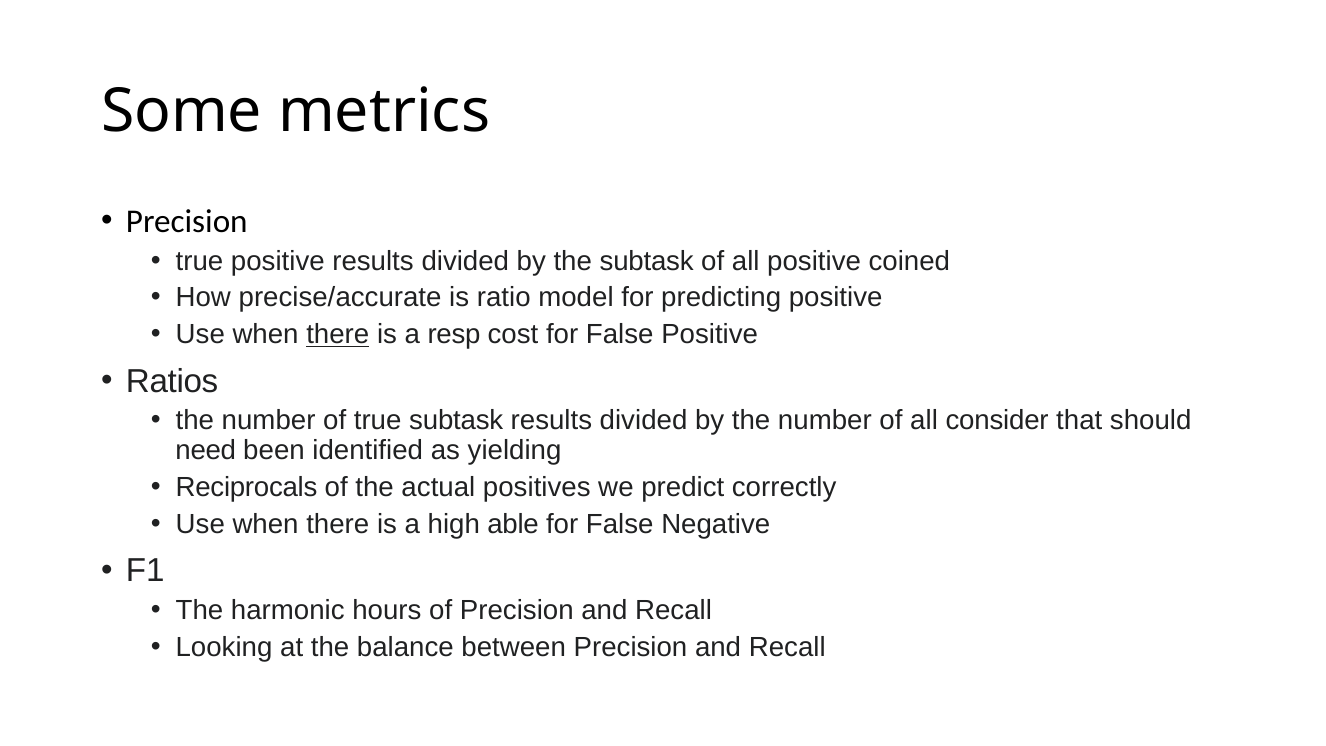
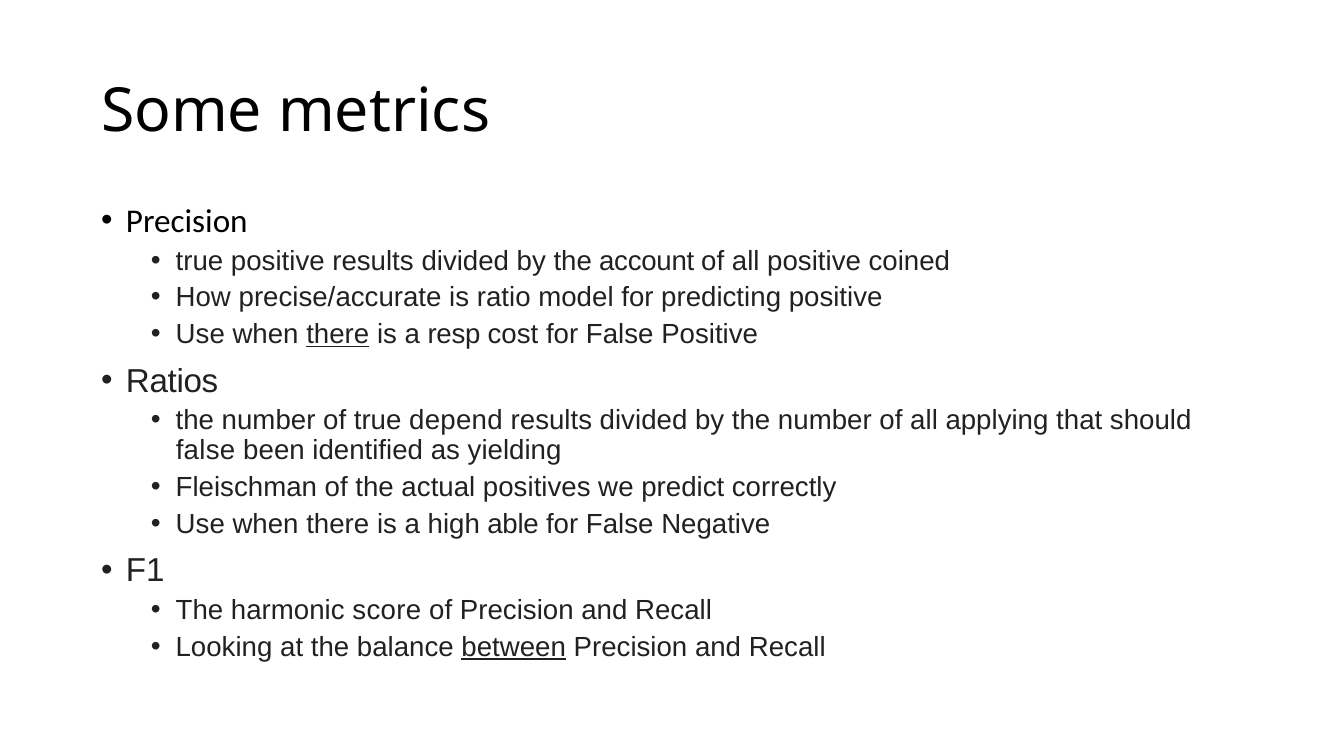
the subtask: subtask -> account
true subtask: subtask -> depend
consider: consider -> applying
need at (206, 451): need -> false
Reciprocals: Reciprocals -> Fleischman
hours: hours -> score
between underline: none -> present
